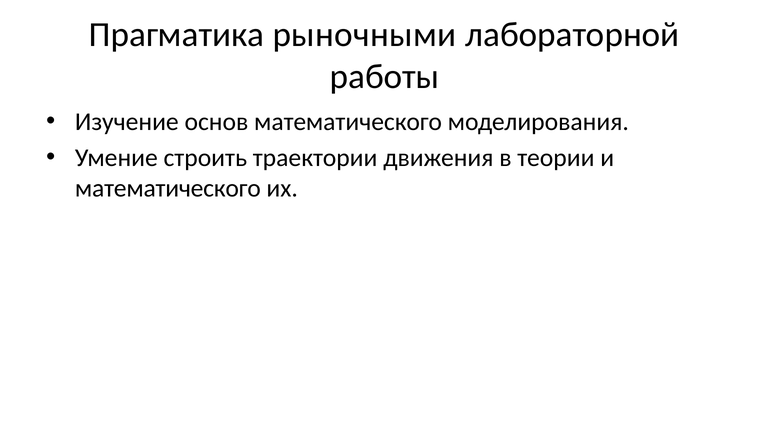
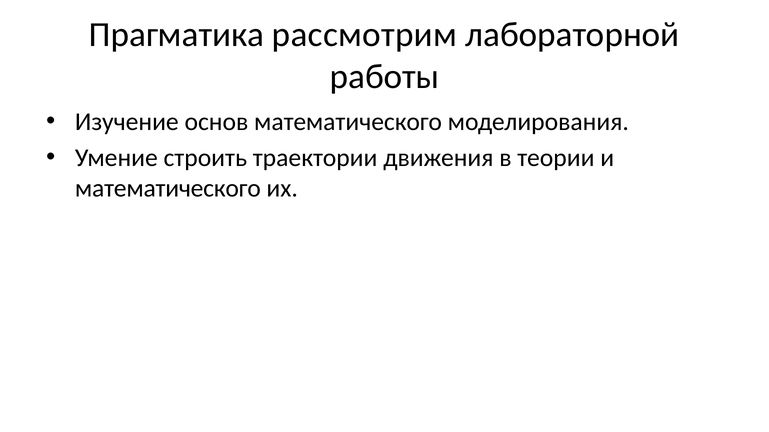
рыночными: рыночными -> рассмотрим
